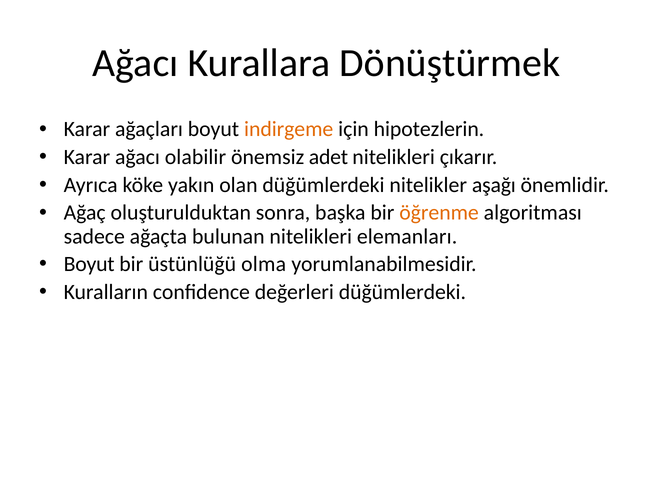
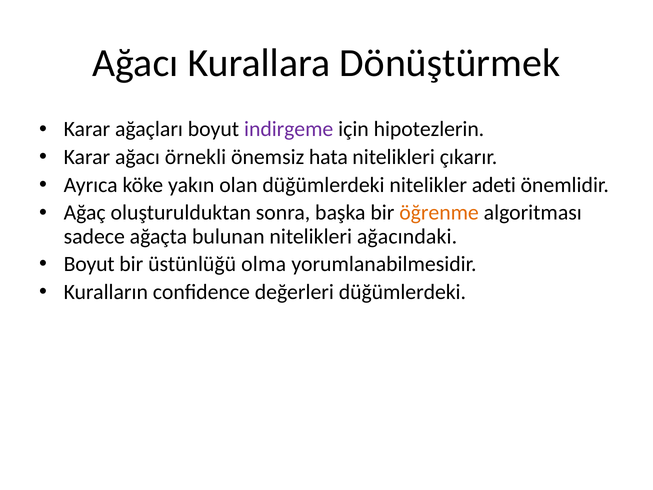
indirgeme colour: orange -> purple
olabilir: olabilir -> örnekli
adet: adet -> hata
aşağı: aşağı -> adeti
elemanları: elemanları -> ağacındaki
